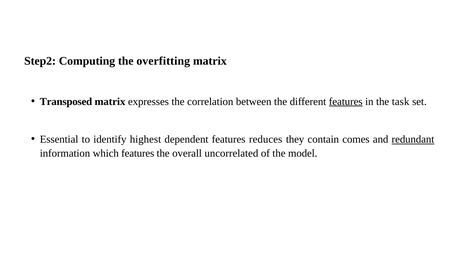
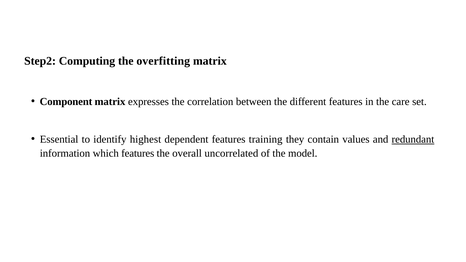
Transposed: Transposed -> Component
features at (346, 102) underline: present -> none
task: task -> care
reduces: reduces -> training
comes: comes -> values
